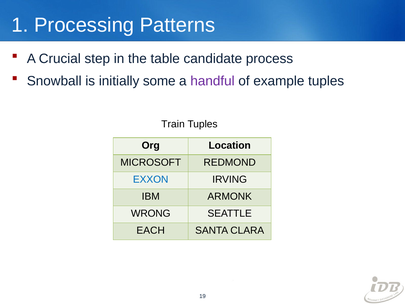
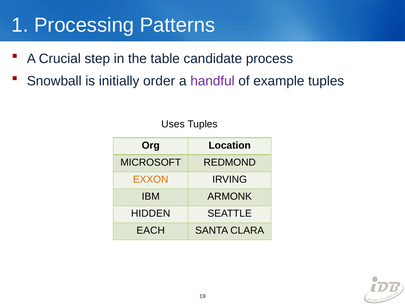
some: some -> order
Train: Train -> Uses
EXXON colour: blue -> orange
WRONG: WRONG -> HIDDEN
